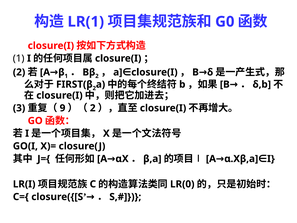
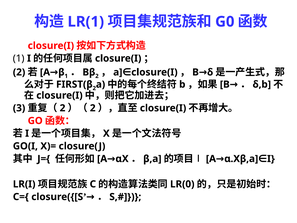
9 at (63, 108): 9 -> 2
